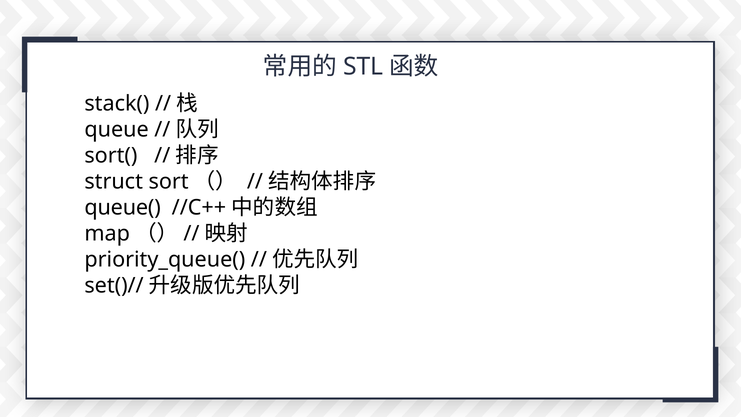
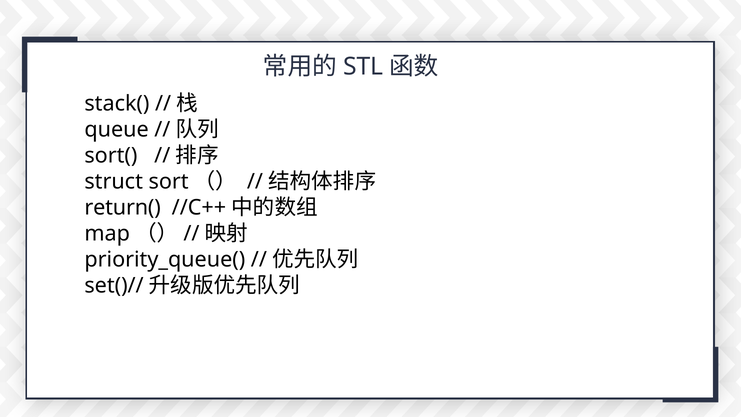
queue(: queue( -> return(
